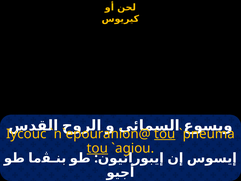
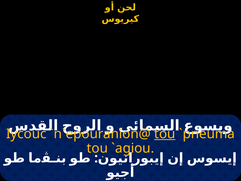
tou at (97, 148) underline: present -> none
